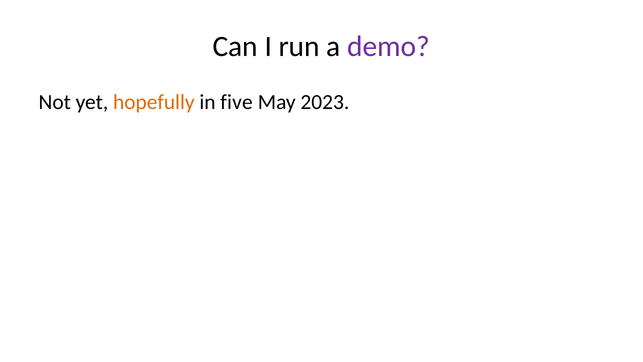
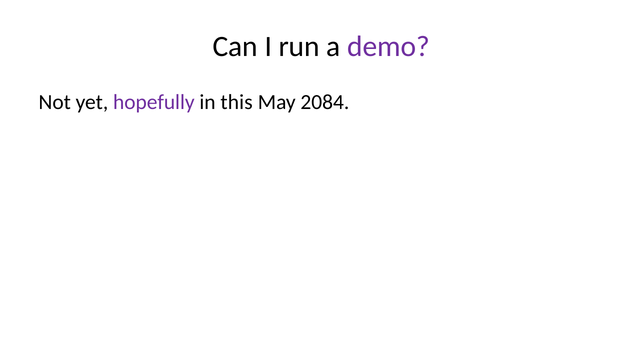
hopefully colour: orange -> purple
five: five -> this
2023: 2023 -> 2084
